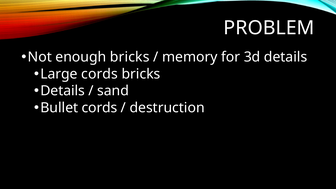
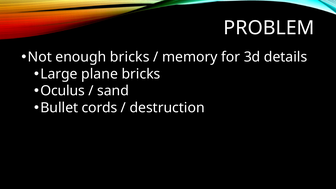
Large cords: cords -> plane
Details at (63, 91): Details -> Oculus
